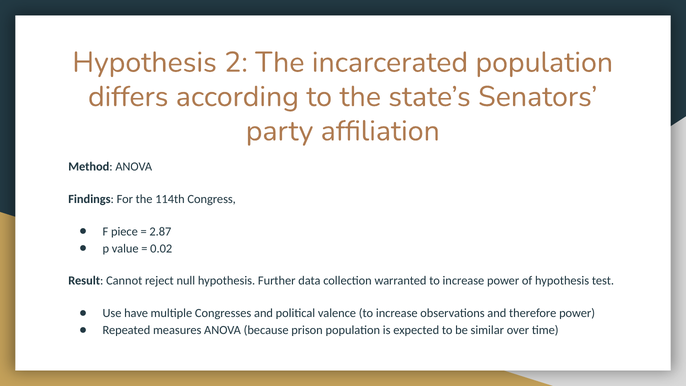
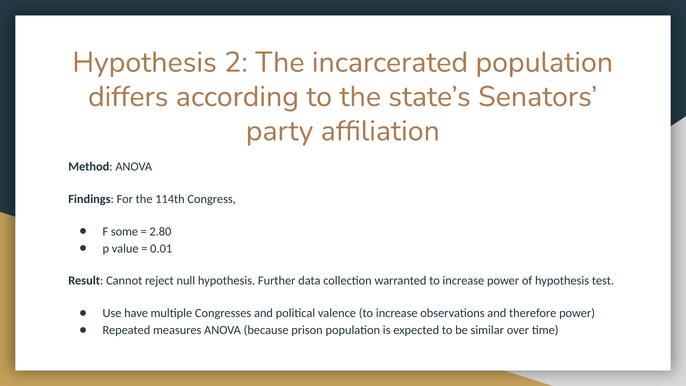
piece: piece -> some
2.87: 2.87 -> 2.80
0.02: 0.02 -> 0.01
